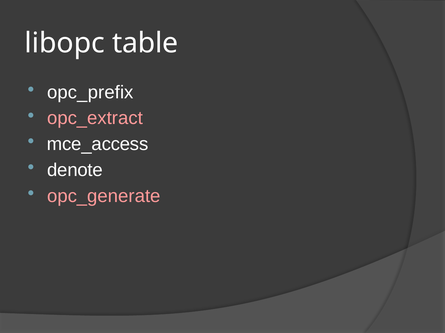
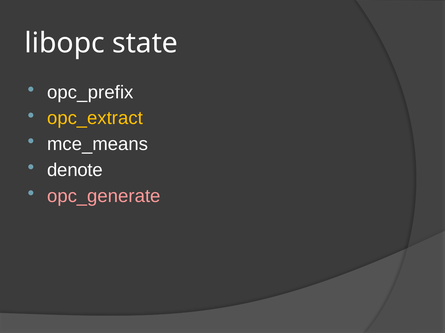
table: table -> state
opc_extract colour: pink -> yellow
mce_access: mce_access -> mce_means
